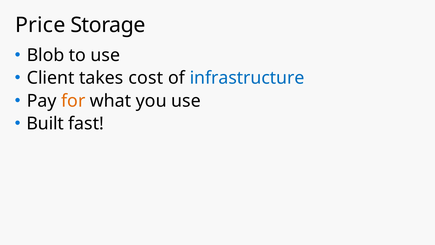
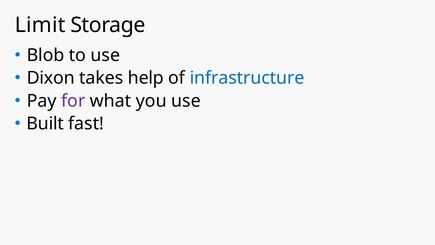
Price: Price -> Limit
Client: Client -> Dixon
cost: cost -> help
for colour: orange -> purple
